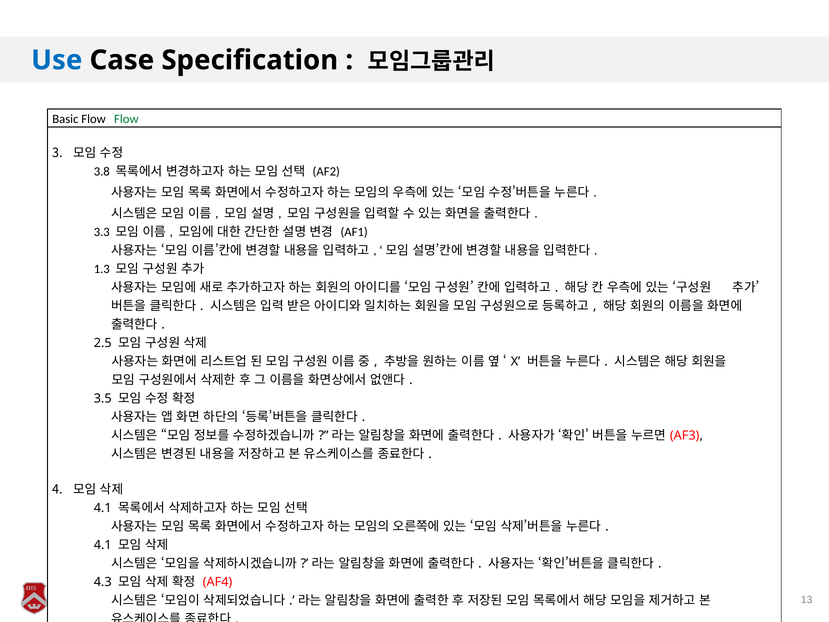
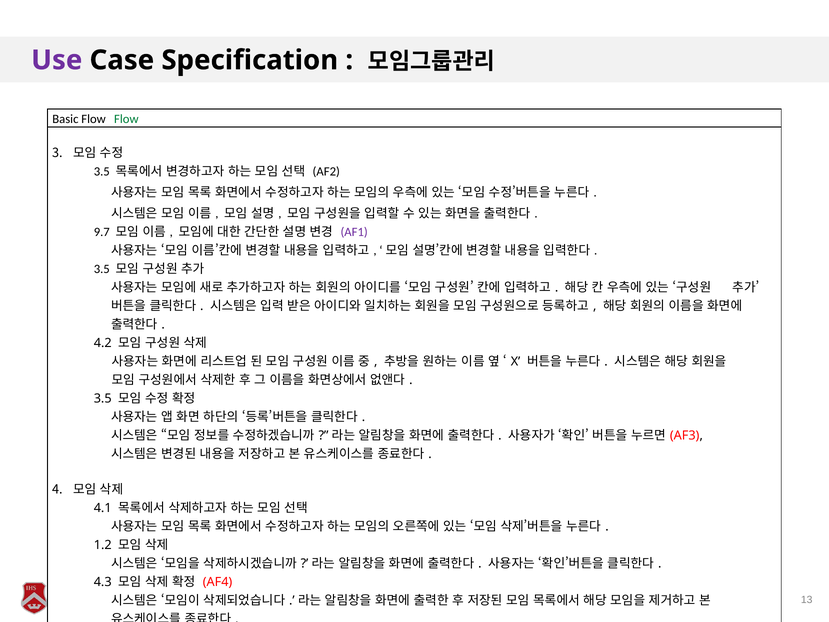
Use colour: blue -> purple
3.8 at (102, 171): 3.8 -> 3.5
3.3: 3.3 -> 9.7
AF1 colour: black -> purple
1.3 at (102, 269): 1.3 -> 3.5
2.5: 2.5 -> 4.2
4.1 at (103, 545): 4.1 -> 1.2
